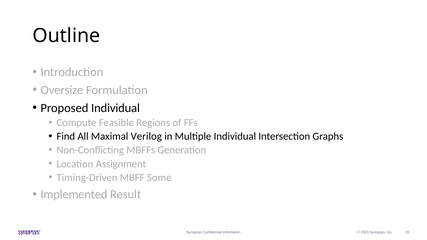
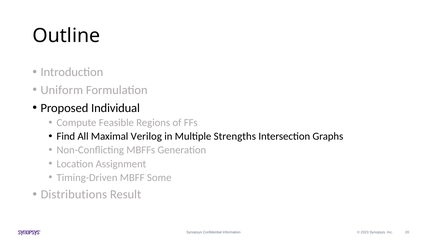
Oversize: Oversize -> Uniform
Multiple Individual: Individual -> Strengths
Implemented: Implemented -> Distributions
